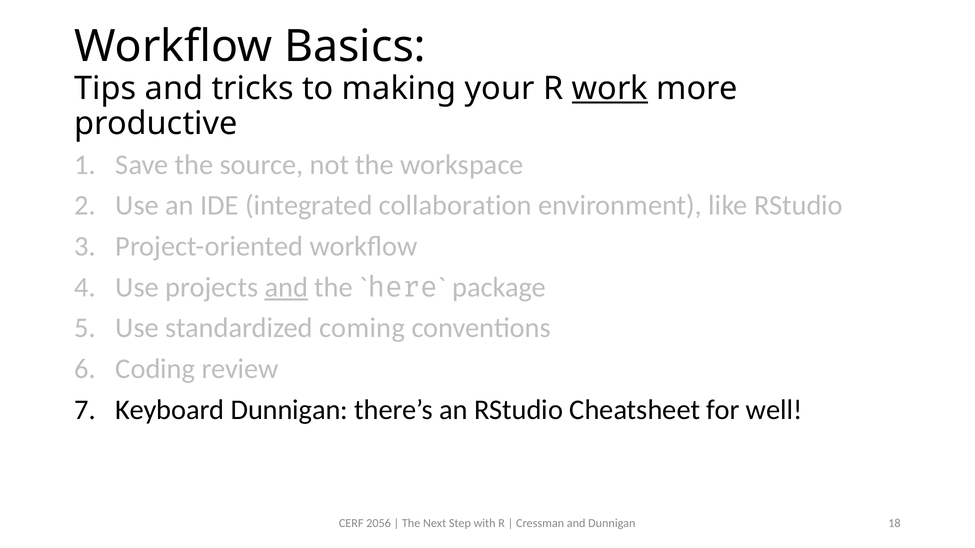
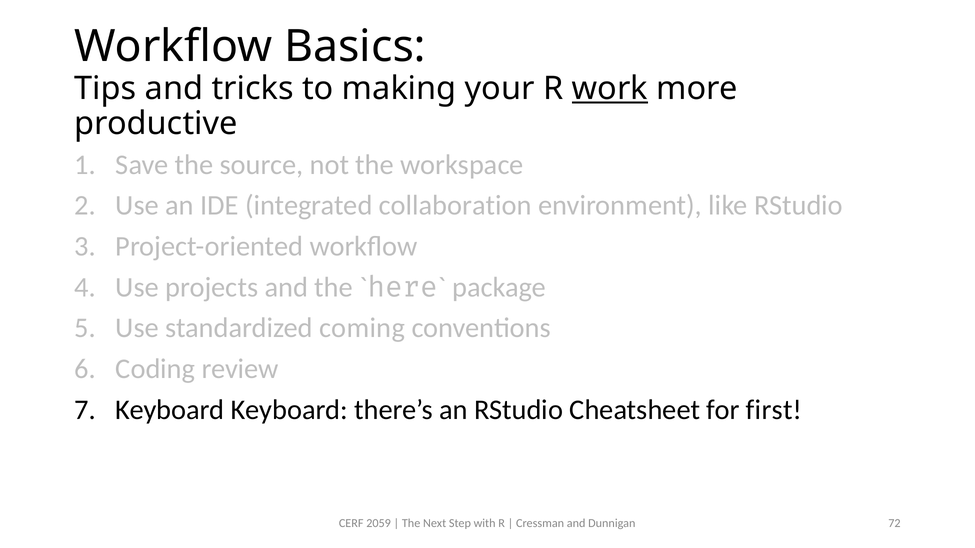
and at (286, 287) underline: present -> none
Keyboard Dunnigan: Dunnigan -> Keyboard
well: well -> first
2056: 2056 -> 2059
18: 18 -> 72
